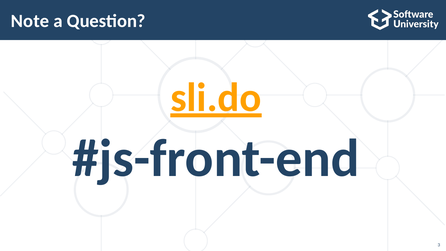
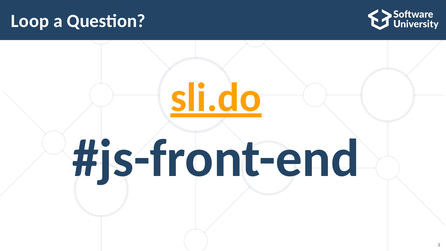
Note: Note -> Loop
